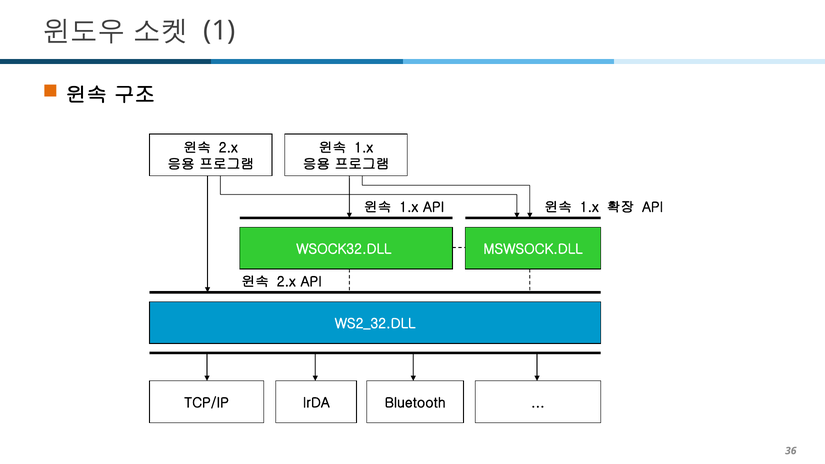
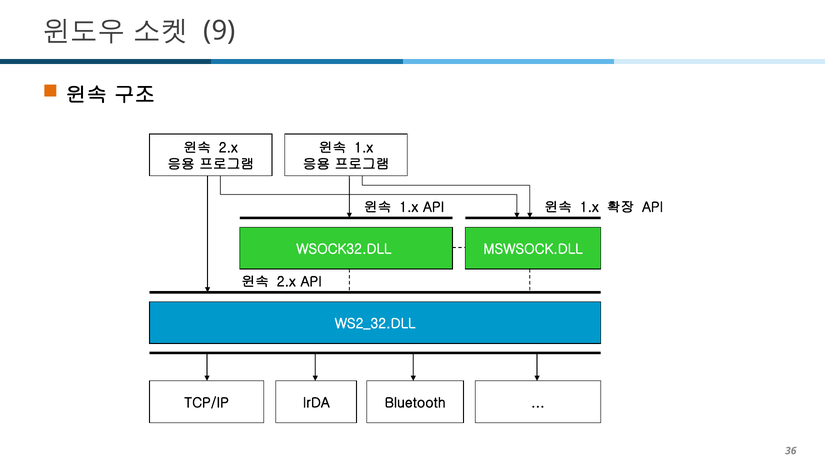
1: 1 -> 9
